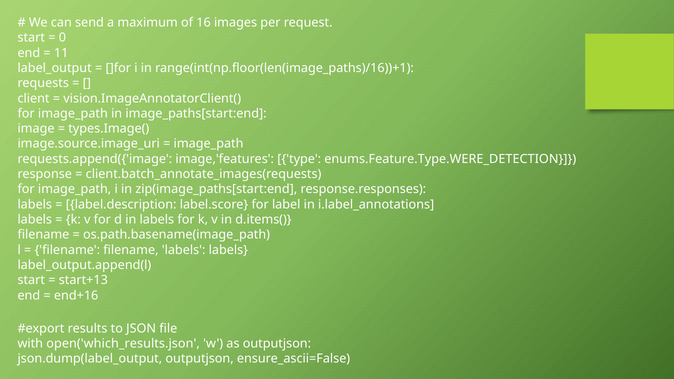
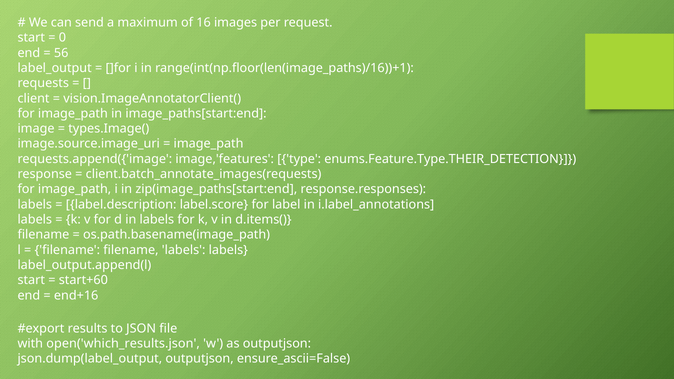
11: 11 -> 56
enums.Feature.Type.WERE_DETECTION: enums.Feature.Type.WERE_DETECTION -> enums.Feature.Type.THEIR_DETECTION
start+13: start+13 -> start+60
